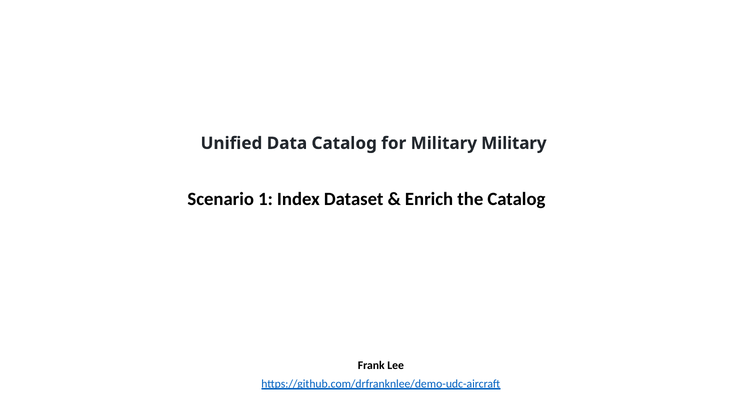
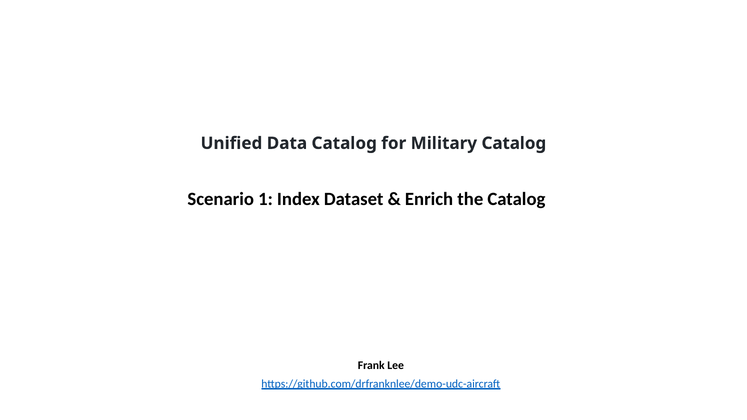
Military Military: Military -> Catalog
